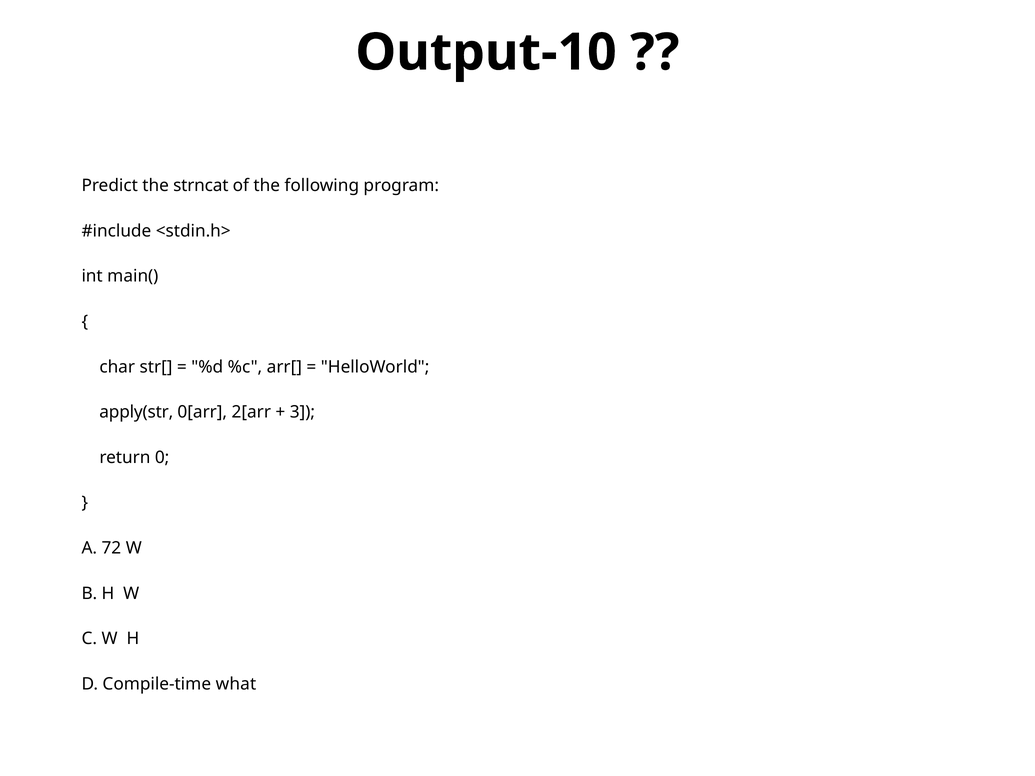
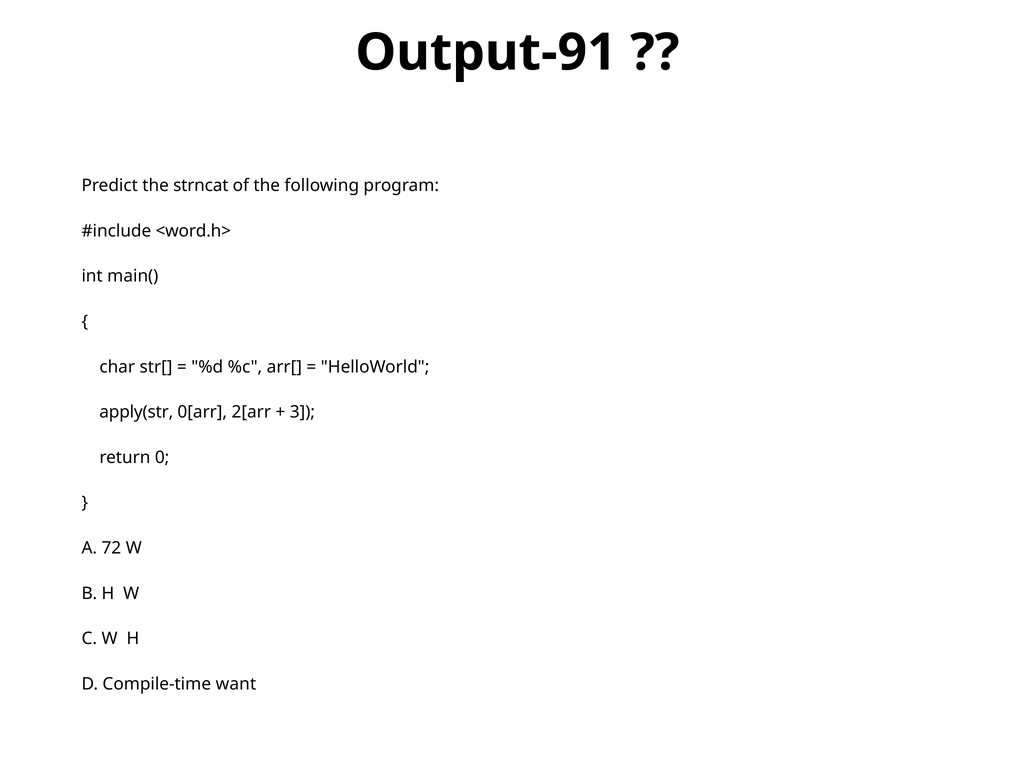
Output-10: Output-10 -> Output-91
<stdin.h>: <stdin.h> -> <word.h>
what: what -> want
